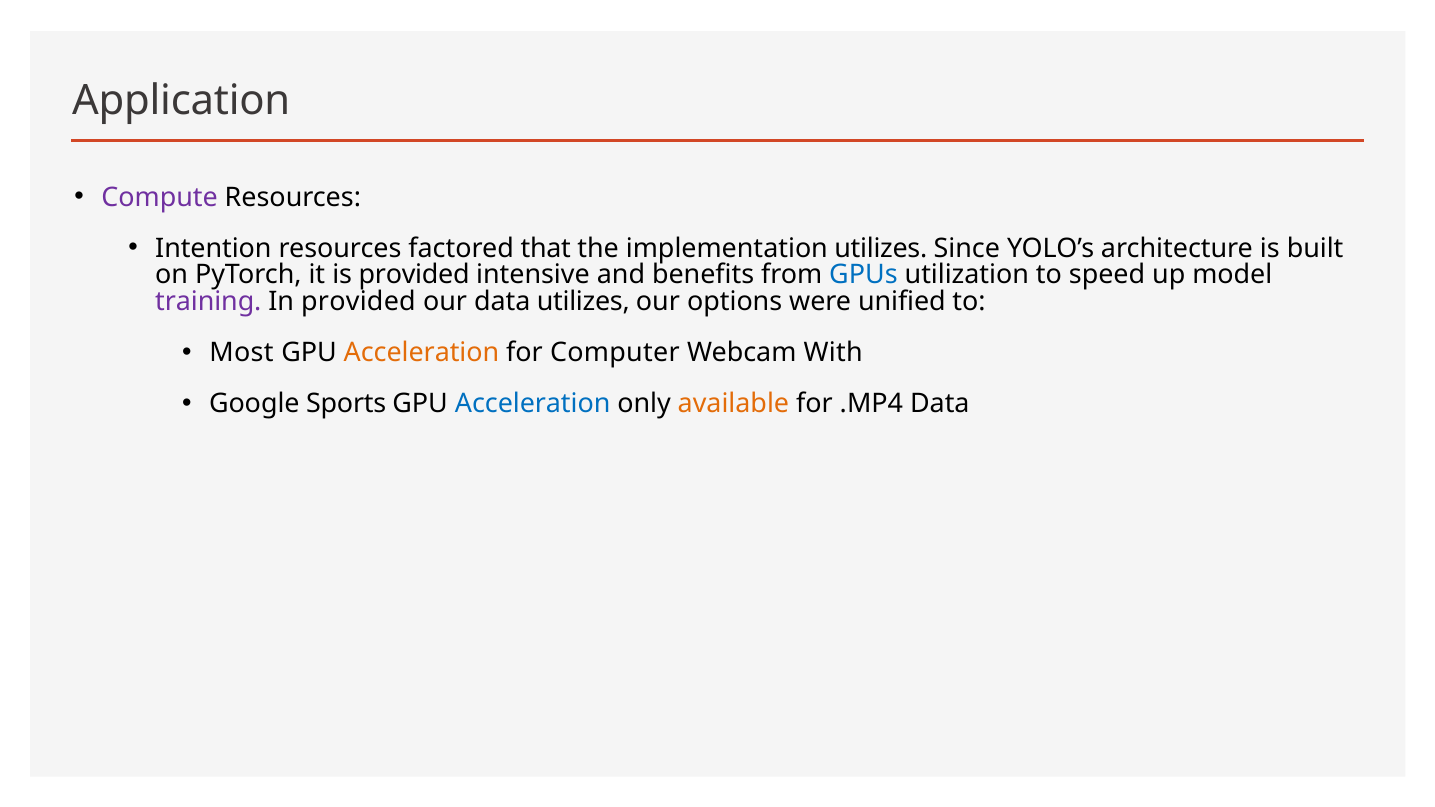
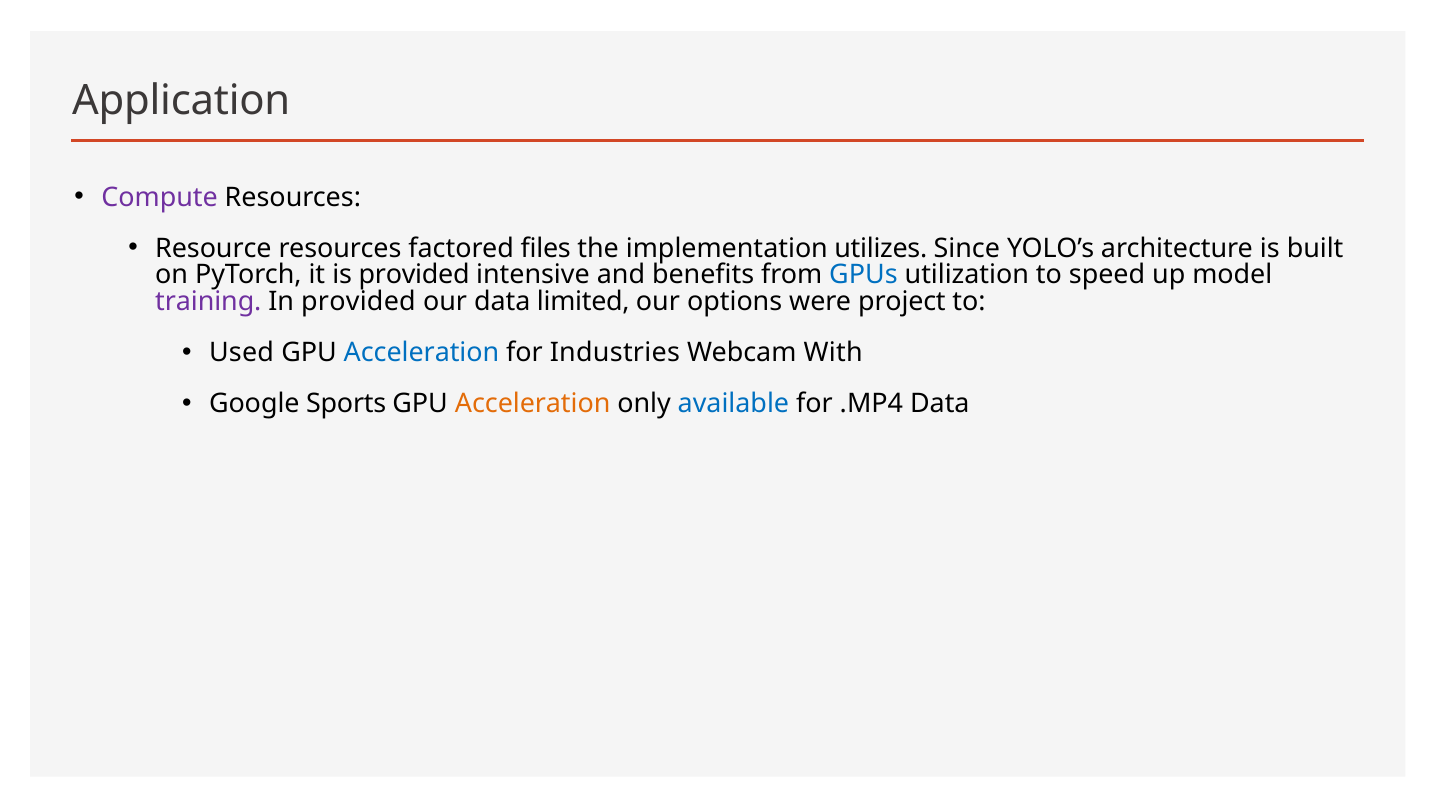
Intention: Intention -> Resource
that: that -> files
data utilizes: utilizes -> limited
unified: unified -> project
Most: Most -> Used
Acceleration at (421, 353) colour: orange -> blue
Computer: Computer -> Industries
Acceleration at (533, 404) colour: blue -> orange
available colour: orange -> blue
